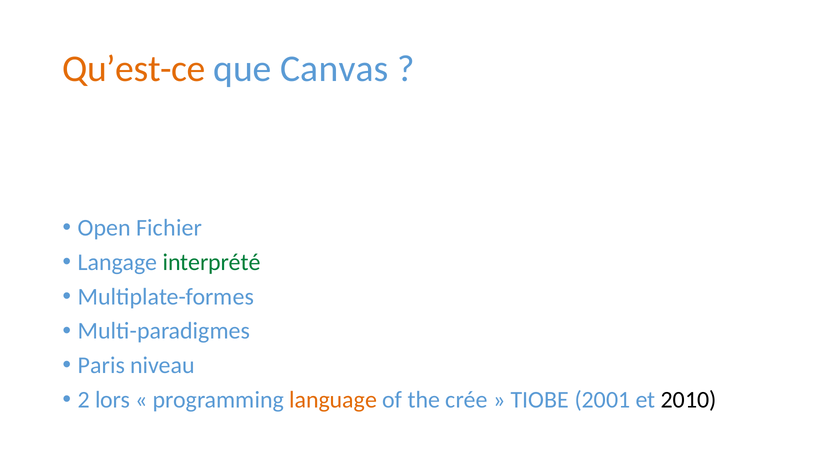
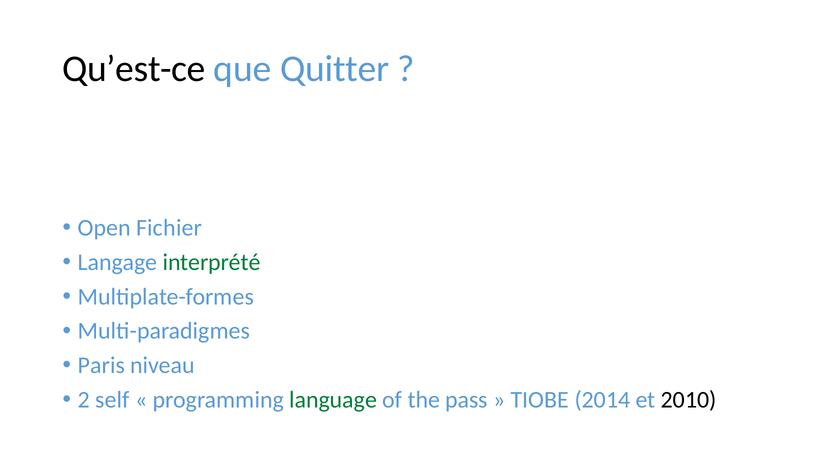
Qu’est-ce colour: orange -> black
Canvas: Canvas -> Quitter
lors: lors -> self
language colour: orange -> green
crée: crée -> pass
2001: 2001 -> 2014
